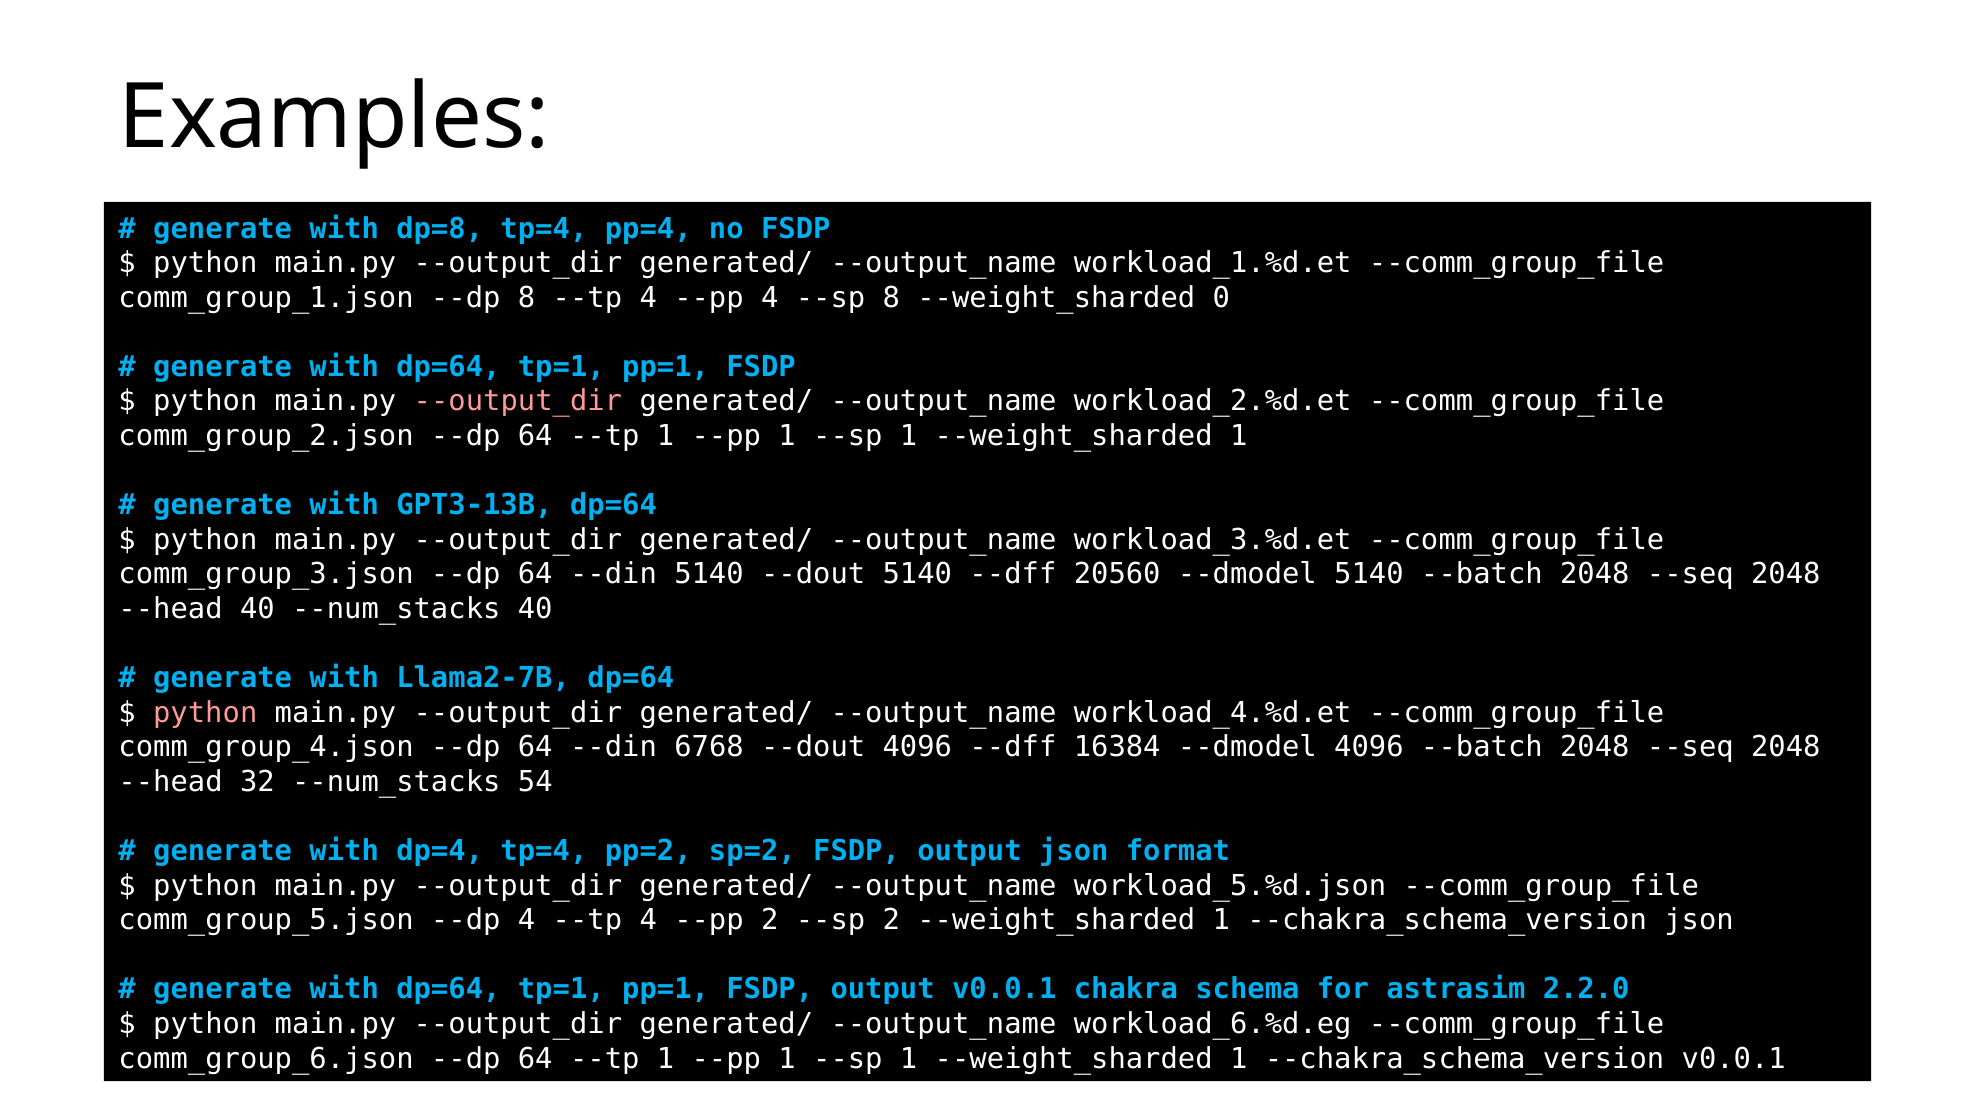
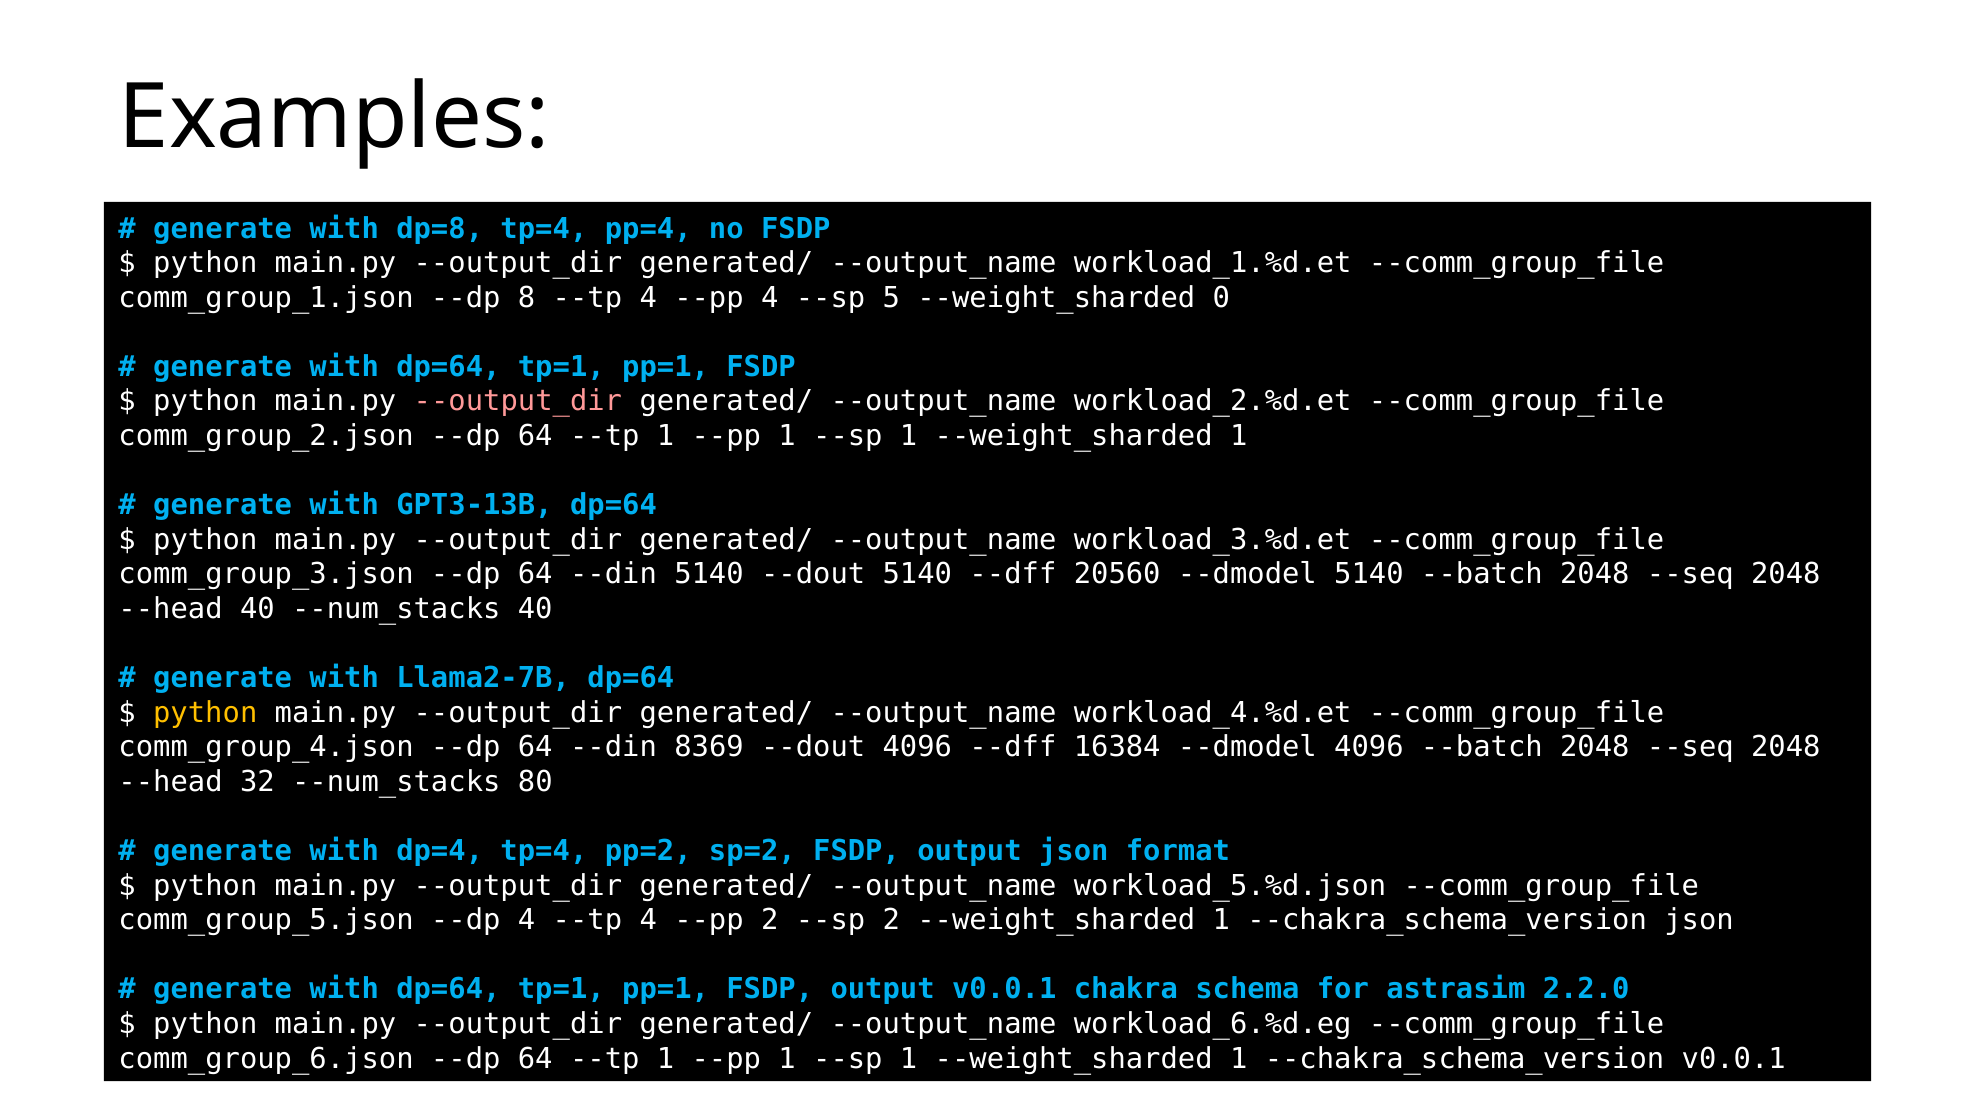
--sp 8: 8 -> 5
python at (205, 713) colour: pink -> yellow
6768: 6768 -> 8369
54: 54 -> 80
